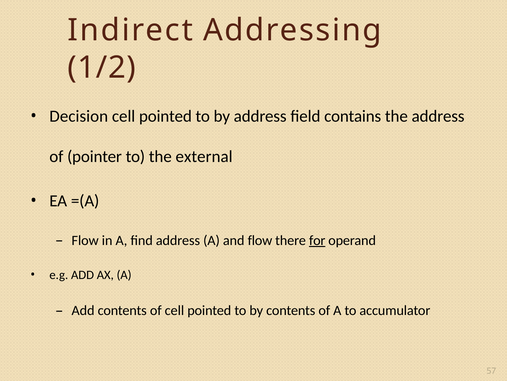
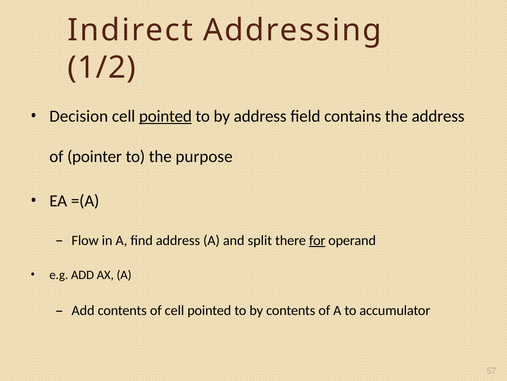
pointed at (165, 116) underline: none -> present
external: external -> purpose
and flow: flow -> split
